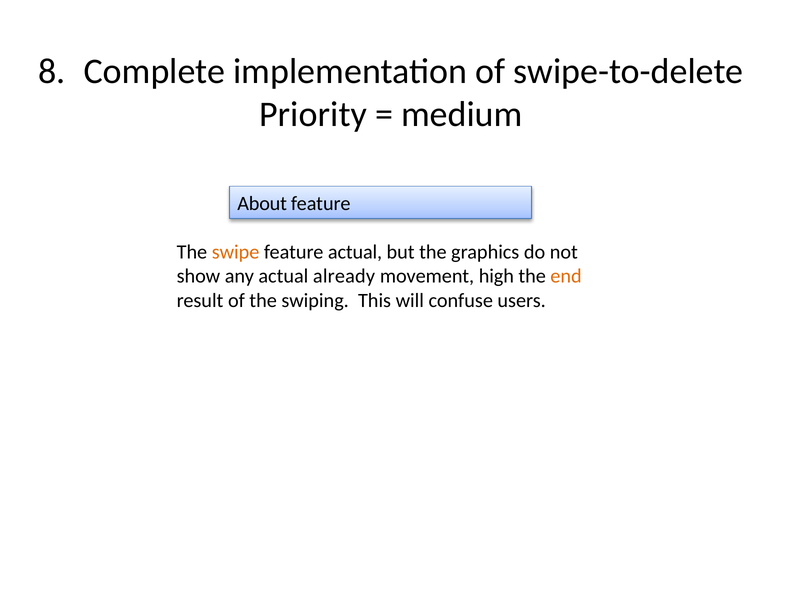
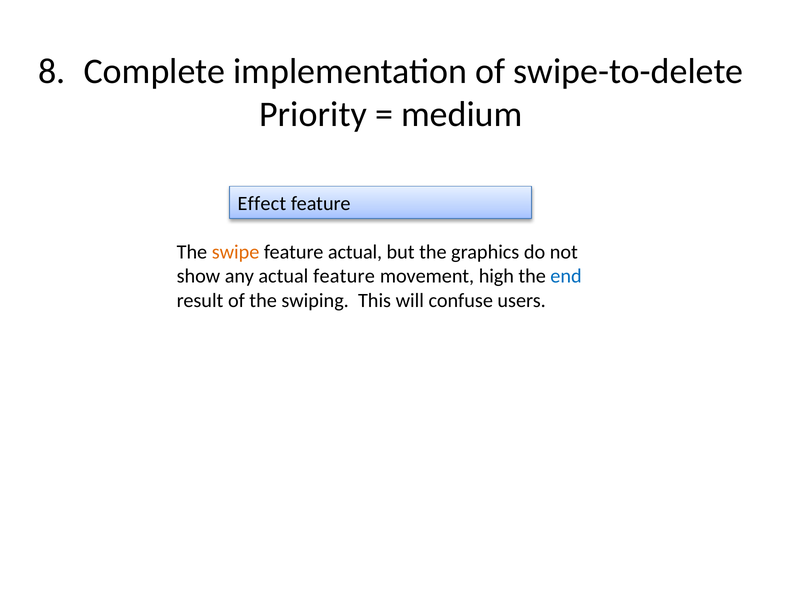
About: About -> Effect
actual already: already -> feature
end colour: orange -> blue
